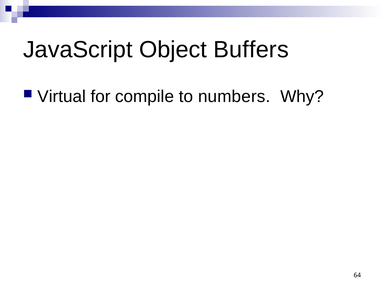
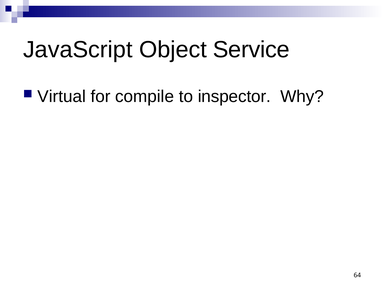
Buffers: Buffers -> Service
numbers: numbers -> inspector
